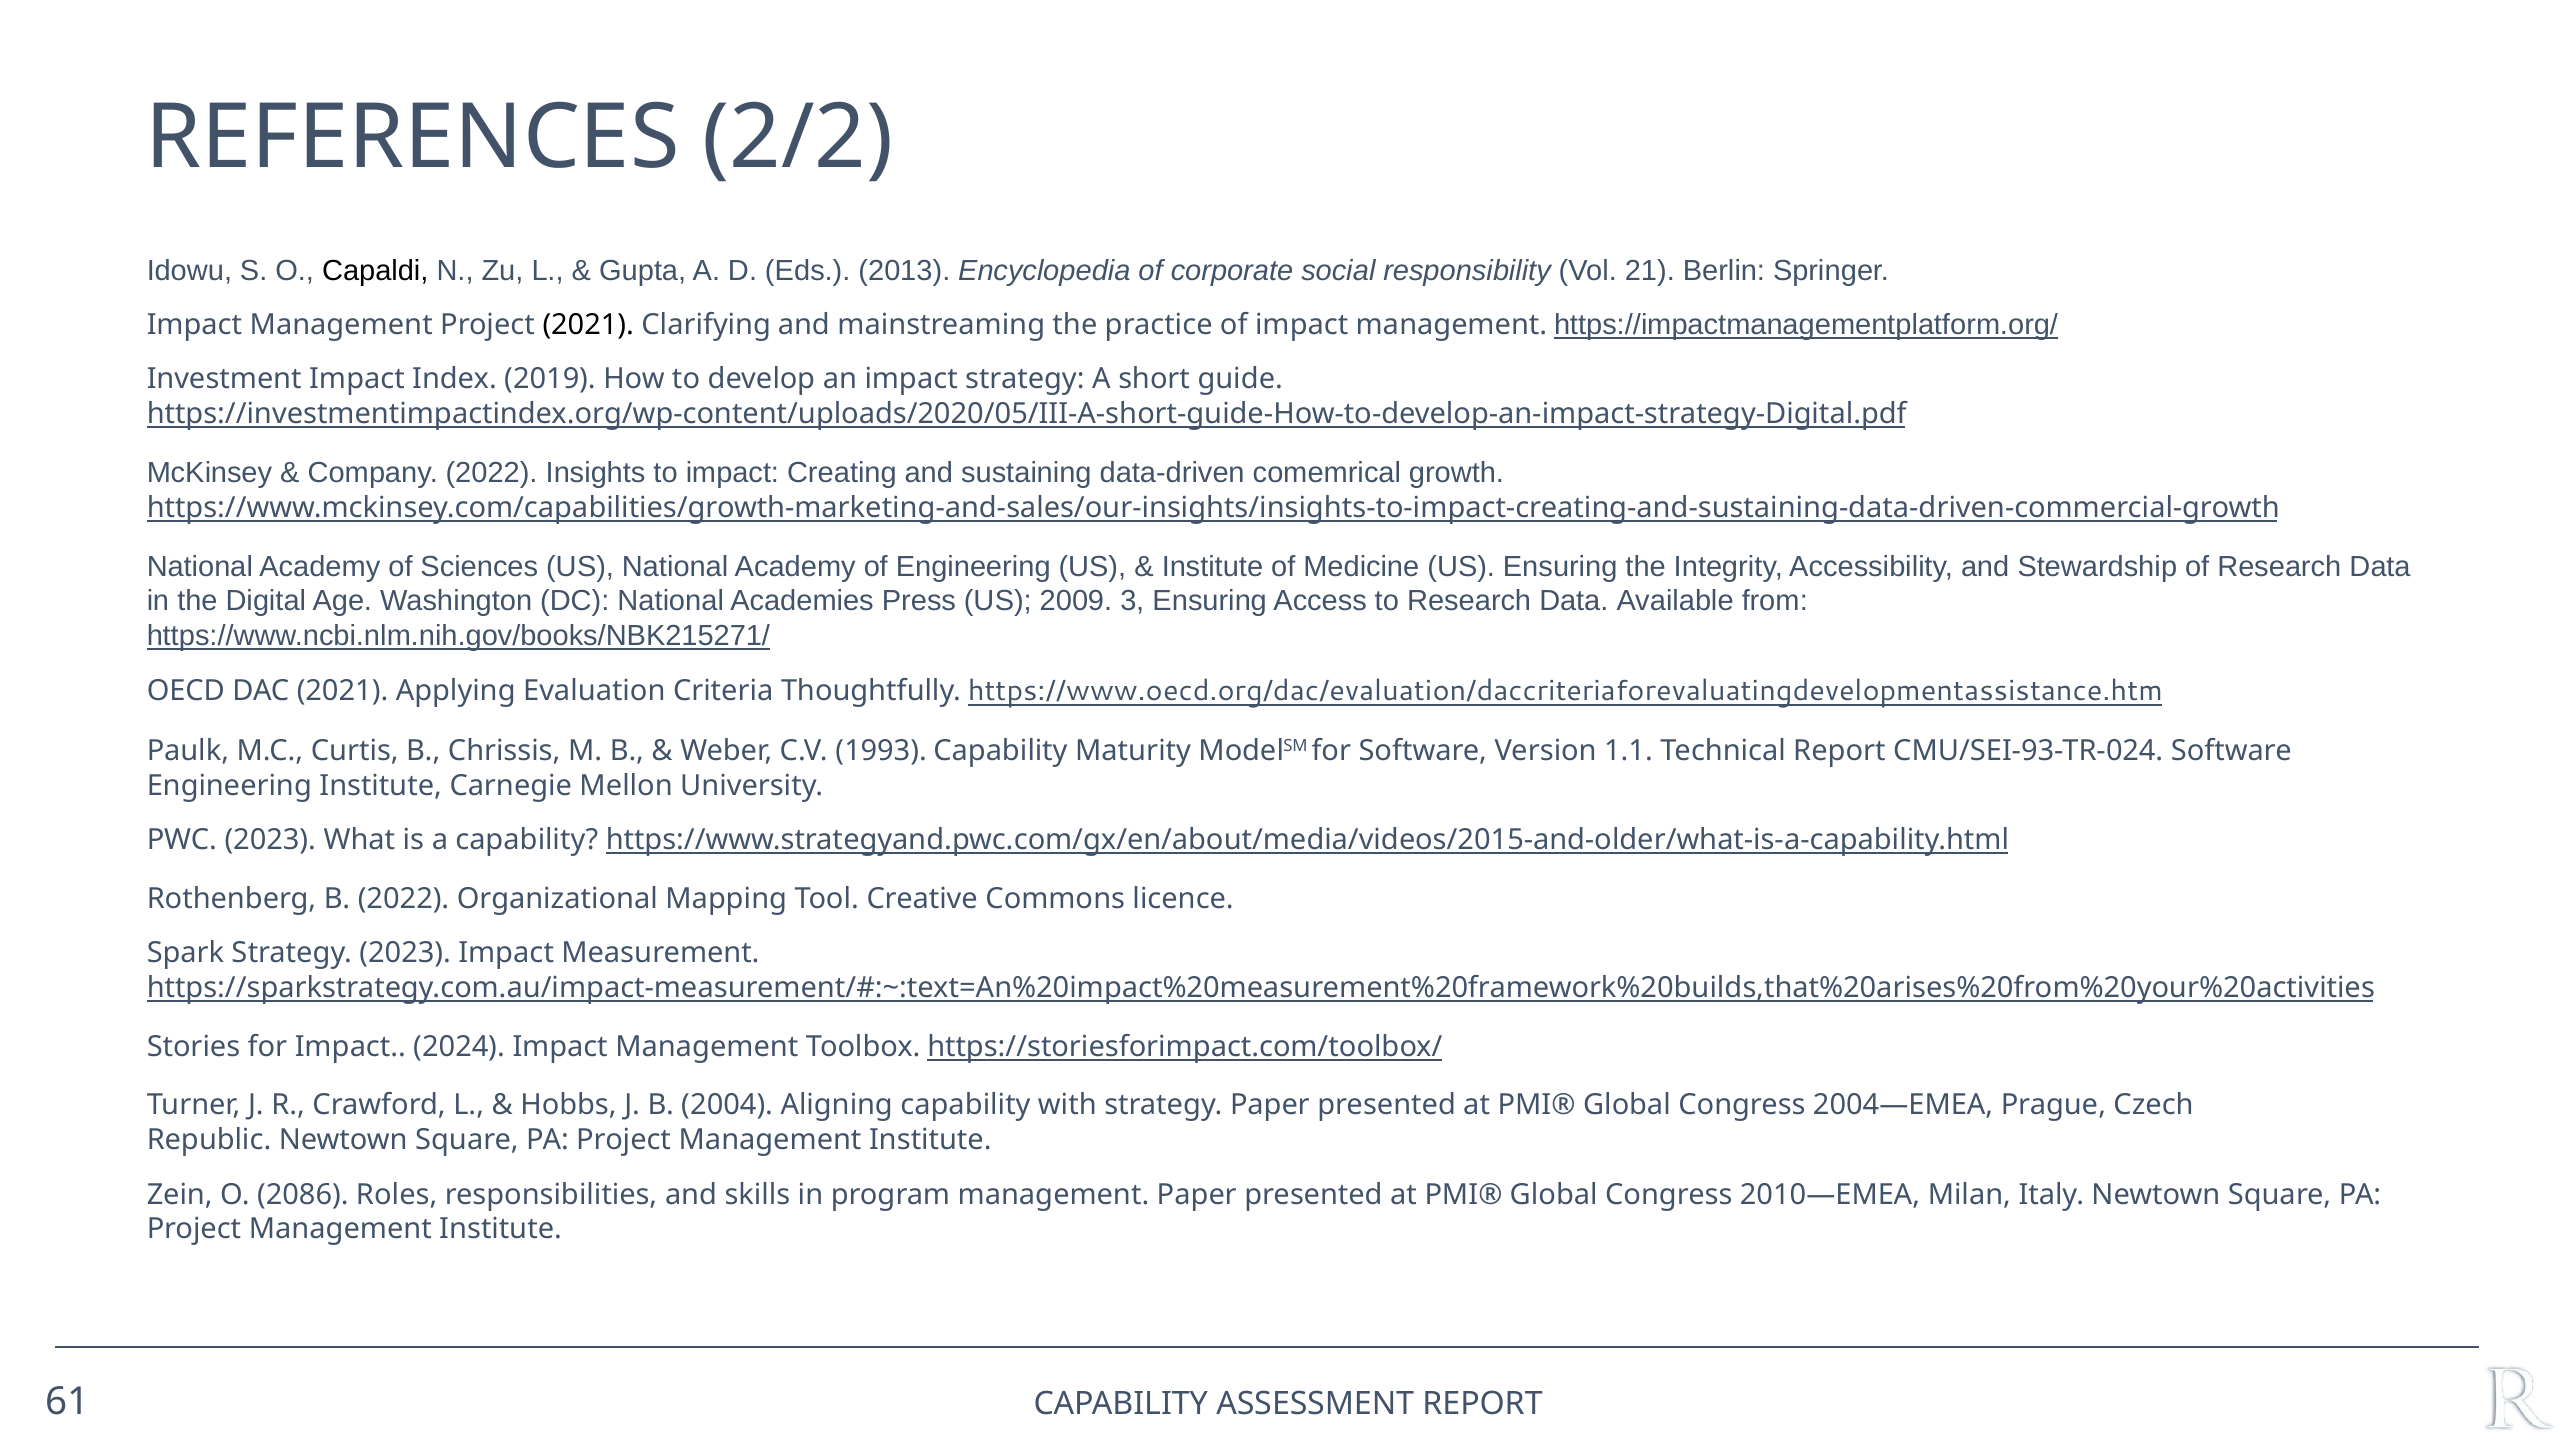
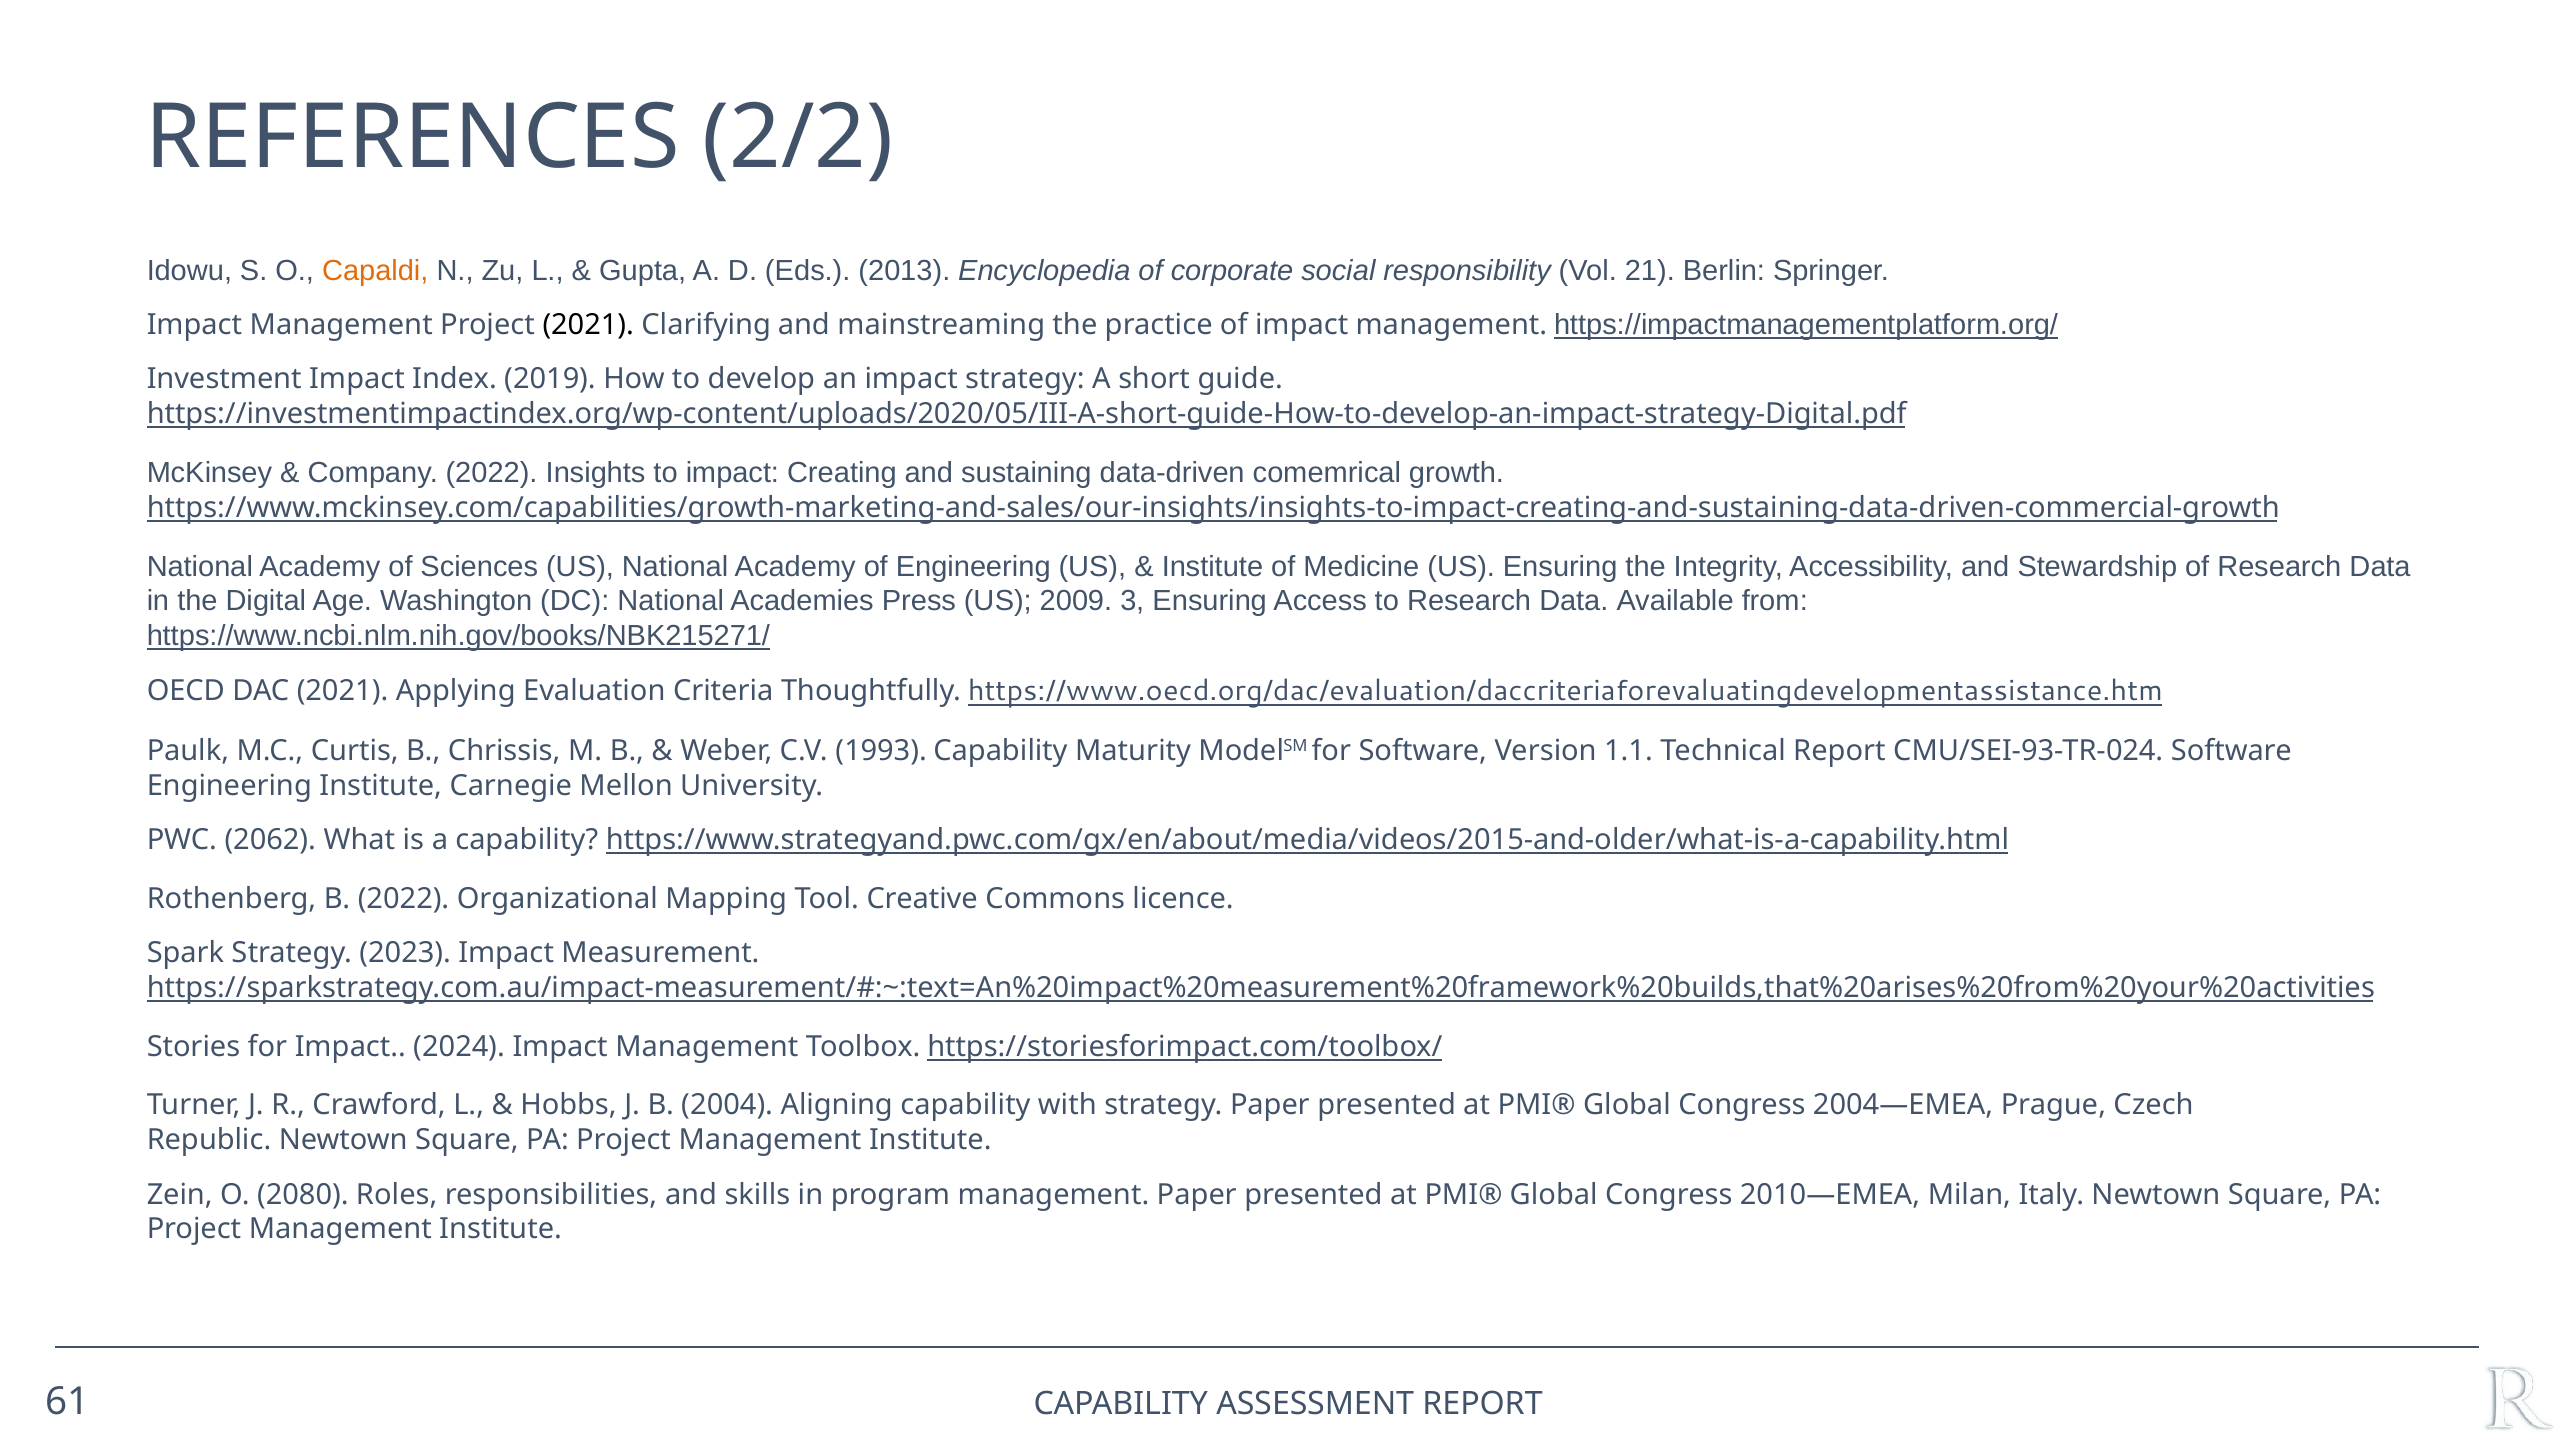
Capaldi colour: black -> orange
PWC 2023: 2023 -> 2062
2086: 2086 -> 2080
